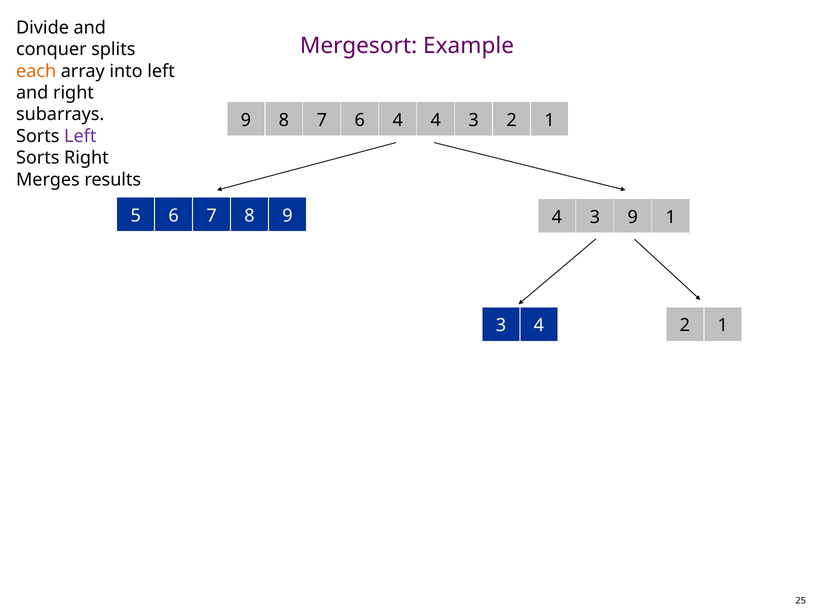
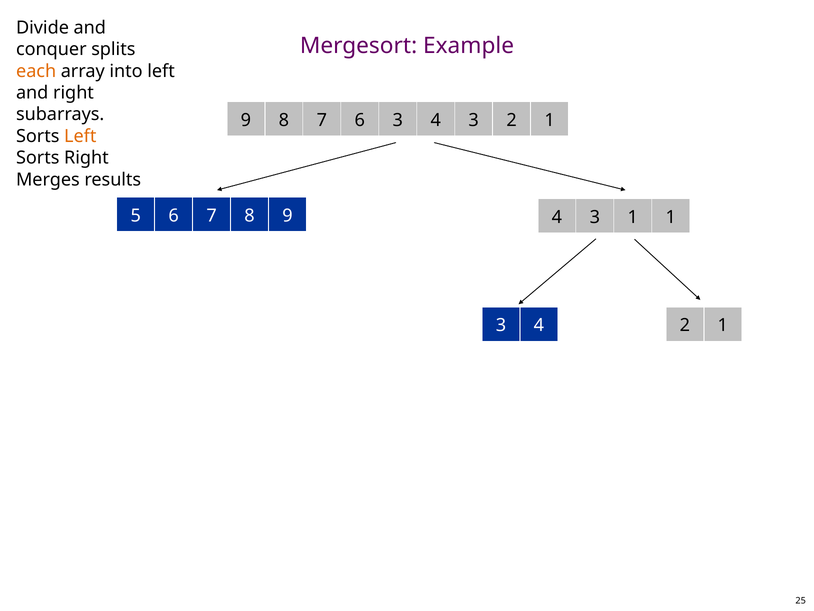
7 6 4: 4 -> 3
Left at (80, 136) colour: purple -> orange
3 9: 9 -> 1
